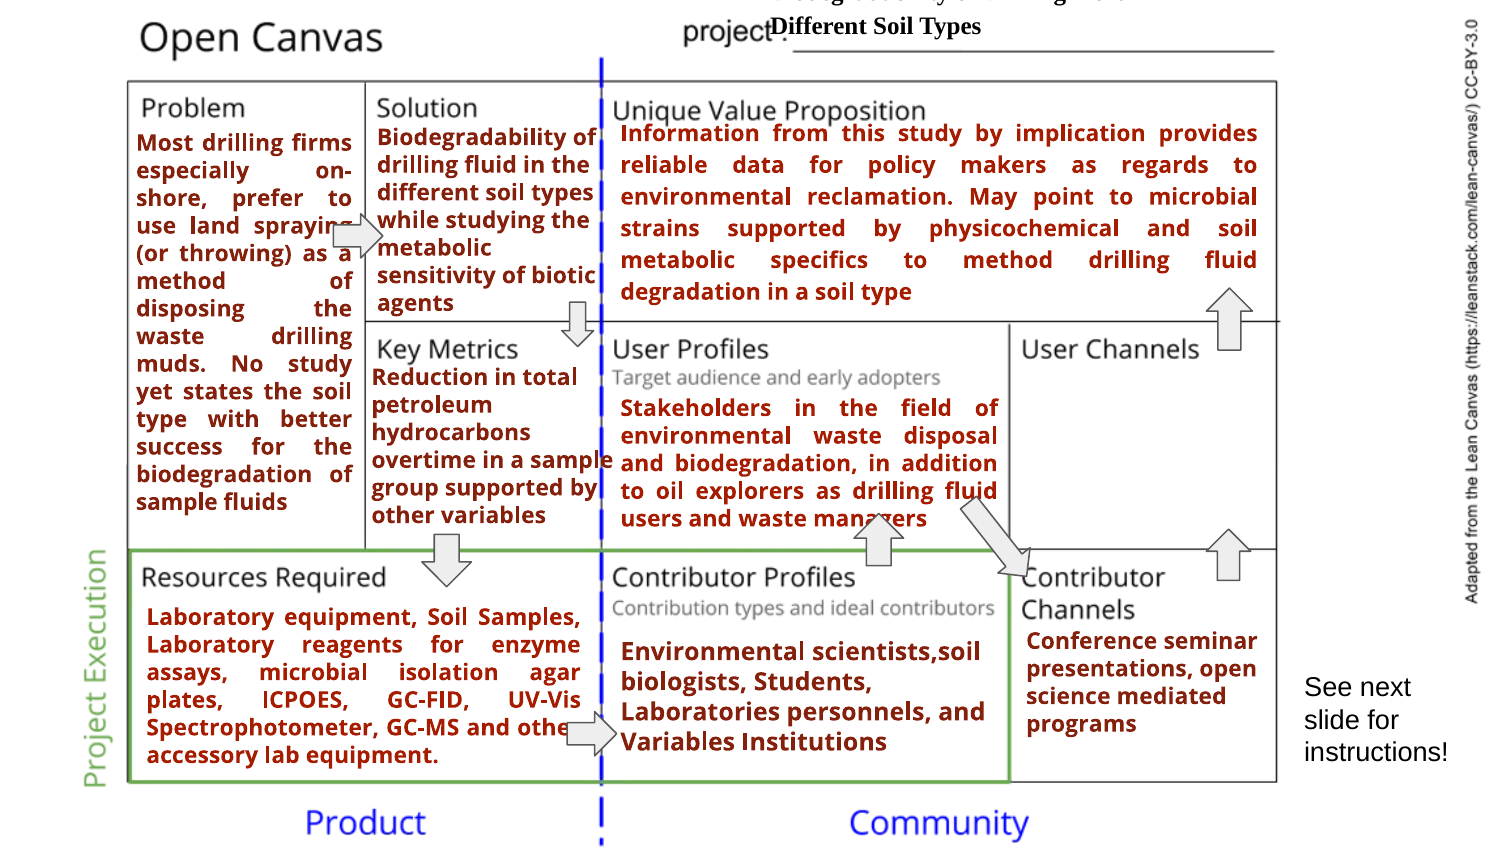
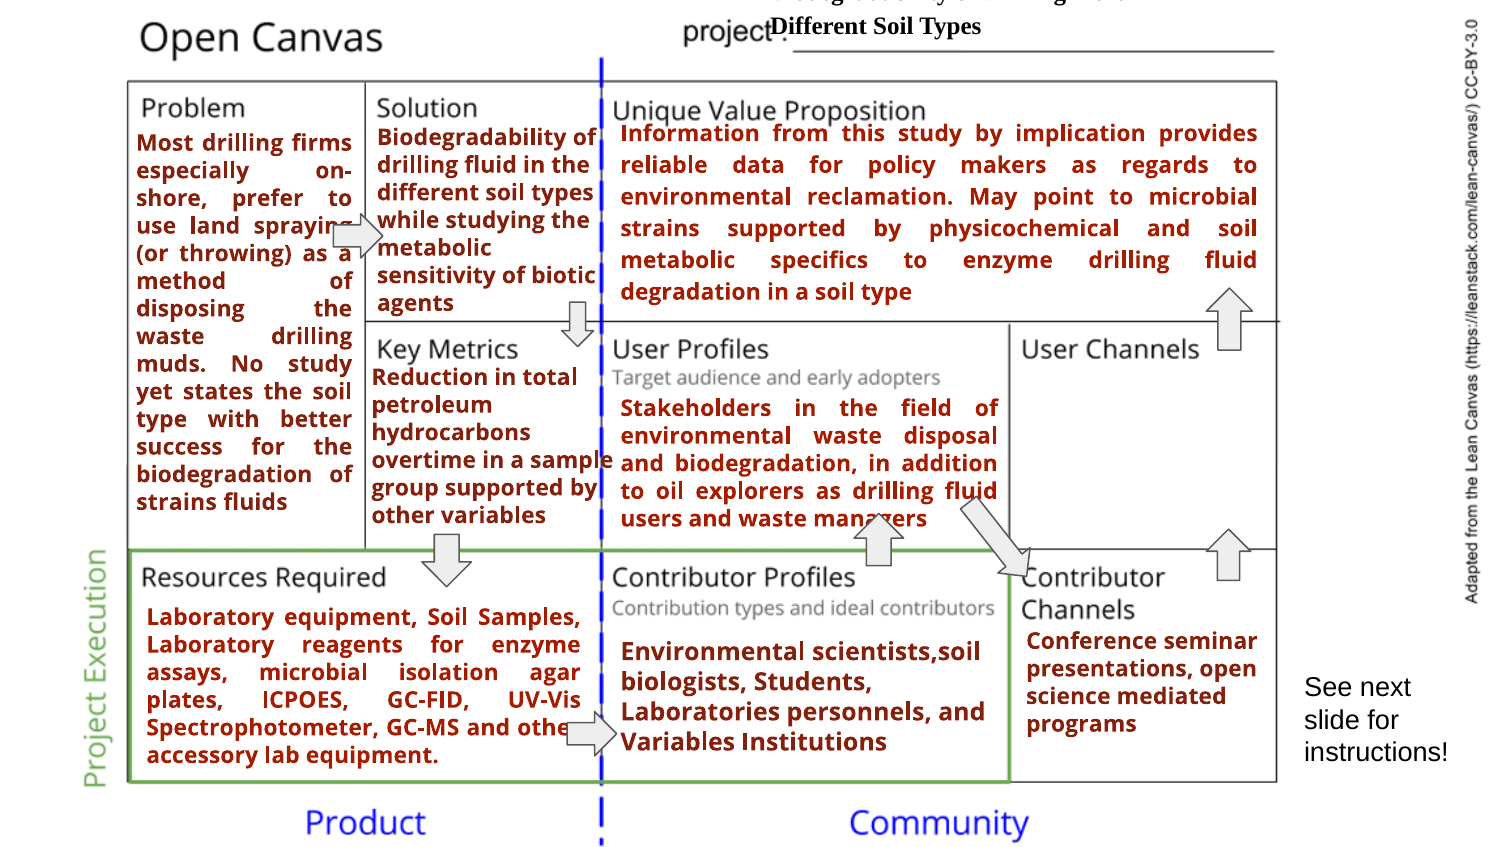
to method: method -> enzyme
sample at (177, 502): sample -> strains
